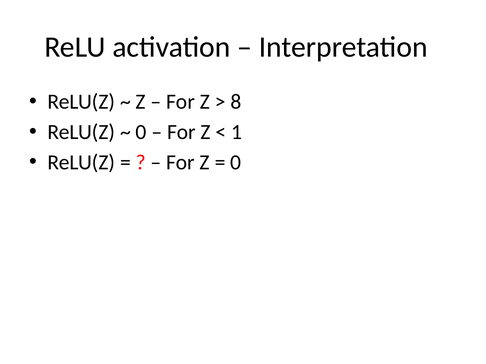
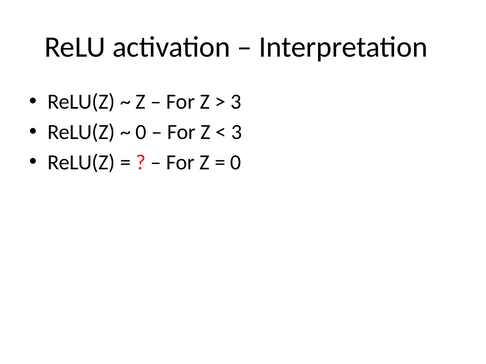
8 at (236, 102): 8 -> 3
1 at (237, 132): 1 -> 3
